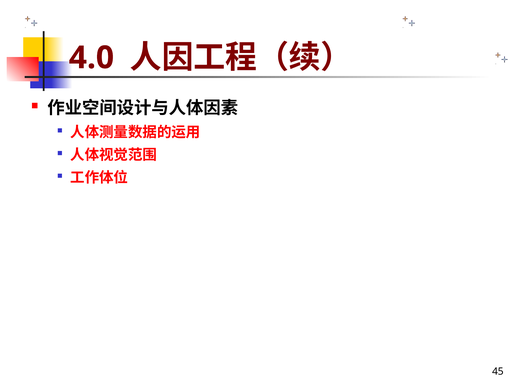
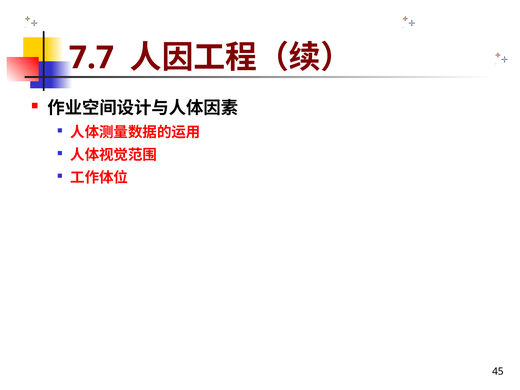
4.0: 4.0 -> 7.7
